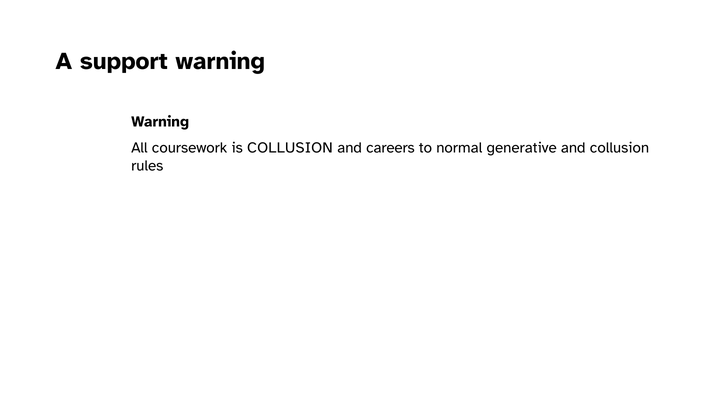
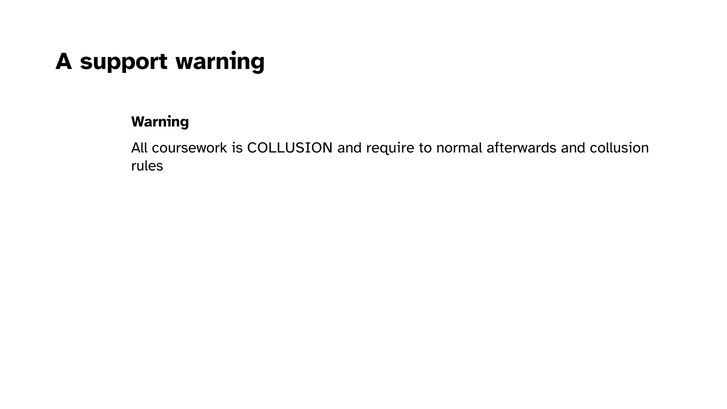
careers: careers -> require
generative: generative -> afterwards
